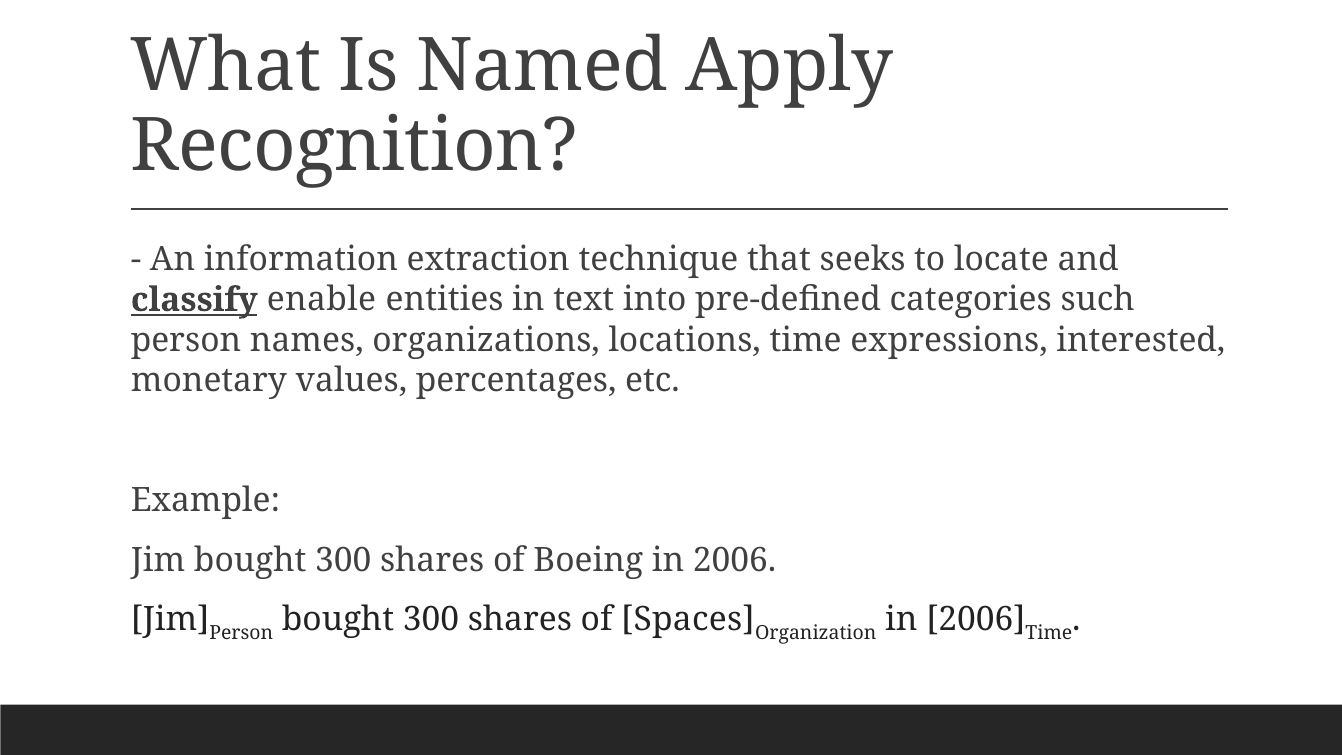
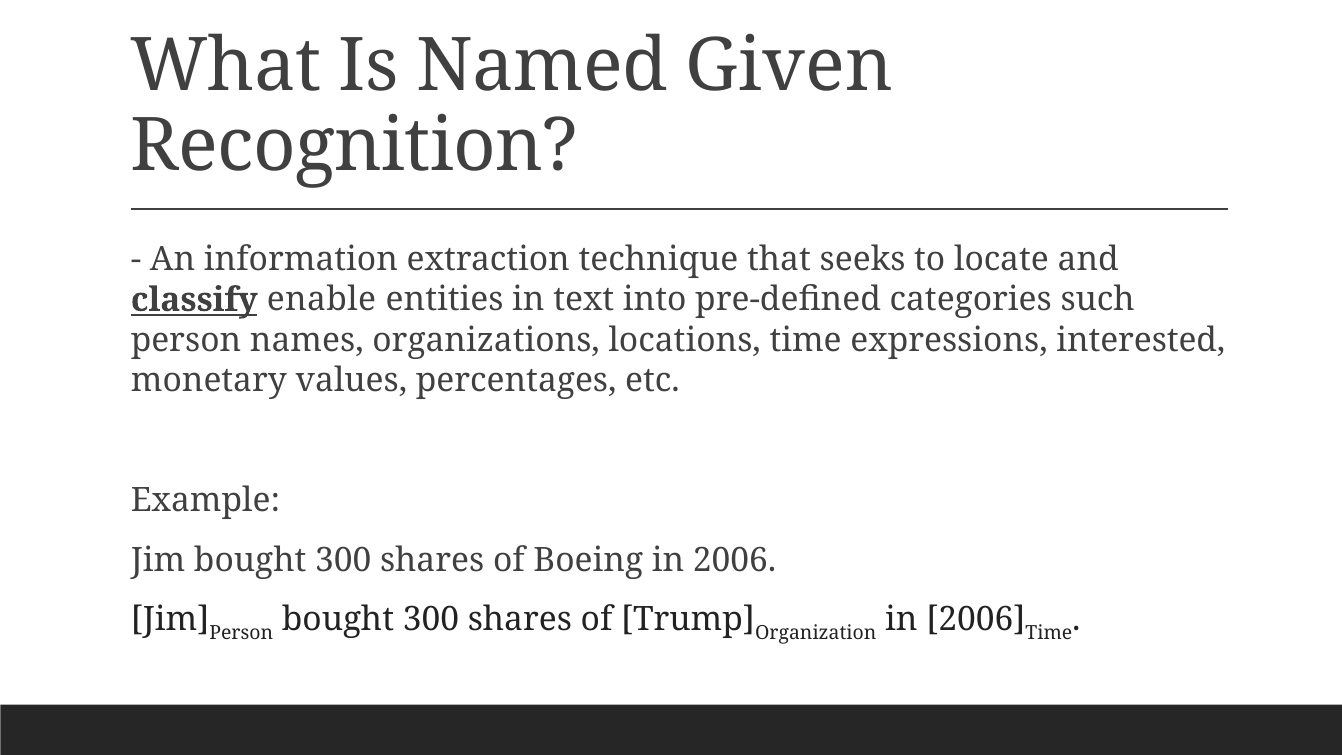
Apply: Apply -> Given
Spaces: Spaces -> Trump
